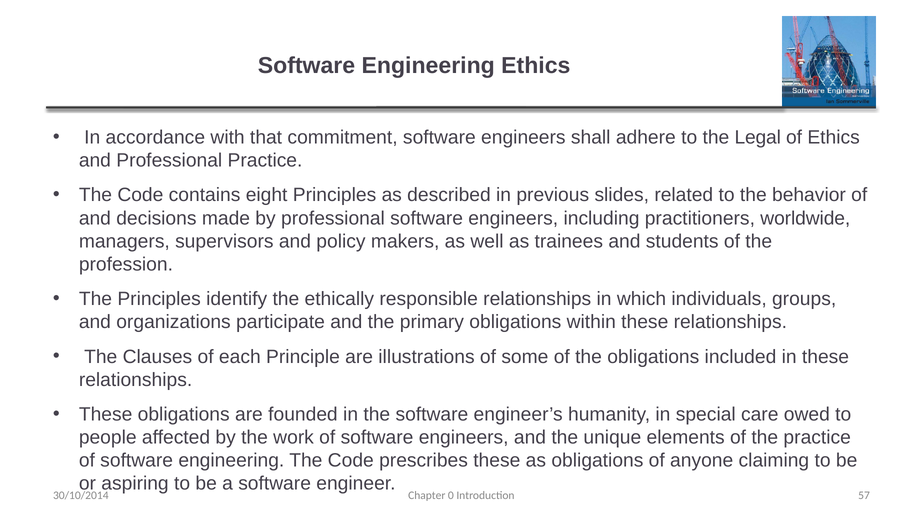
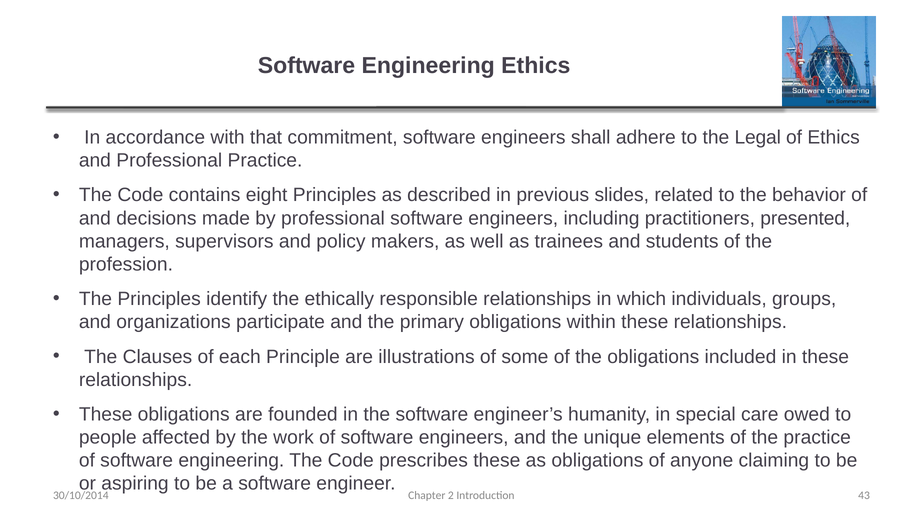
worldwide: worldwide -> presented
0: 0 -> 2
57: 57 -> 43
